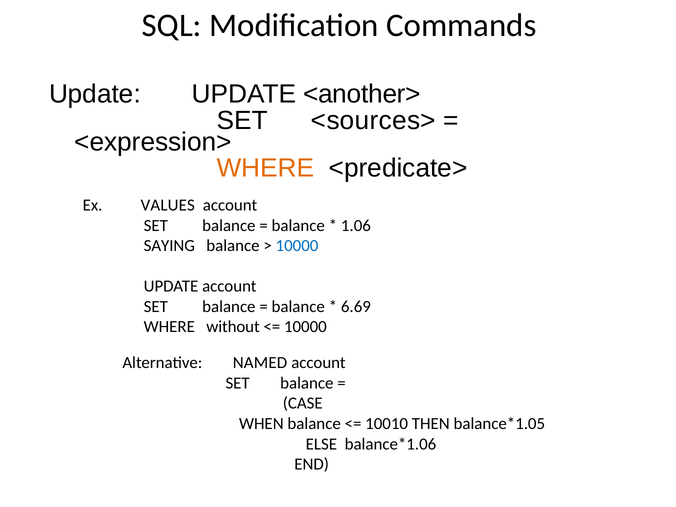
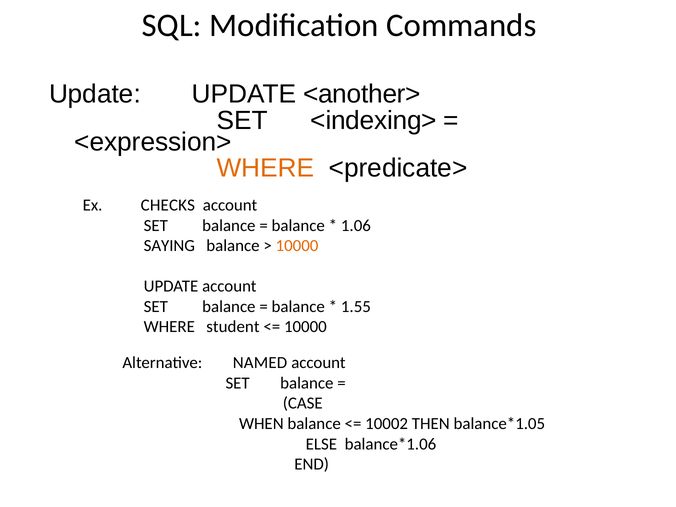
<sources>: <sources> -> <indexing>
VALUES: VALUES -> CHECKS
10000 at (297, 246) colour: blue -> orange
6.69: 6.69 -> 1.55
without: without -> student
10010: 10010 -> 10002
